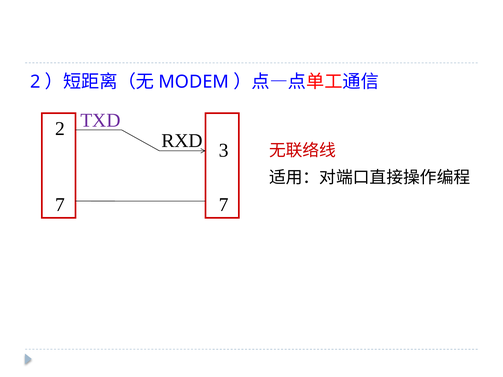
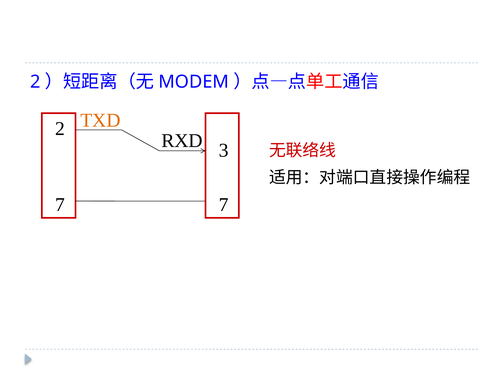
TXD colour: purple -> orange
